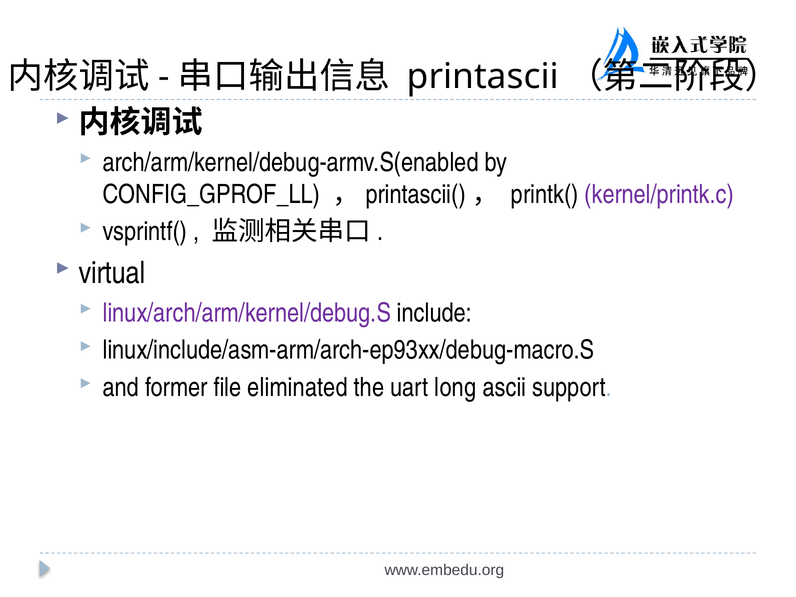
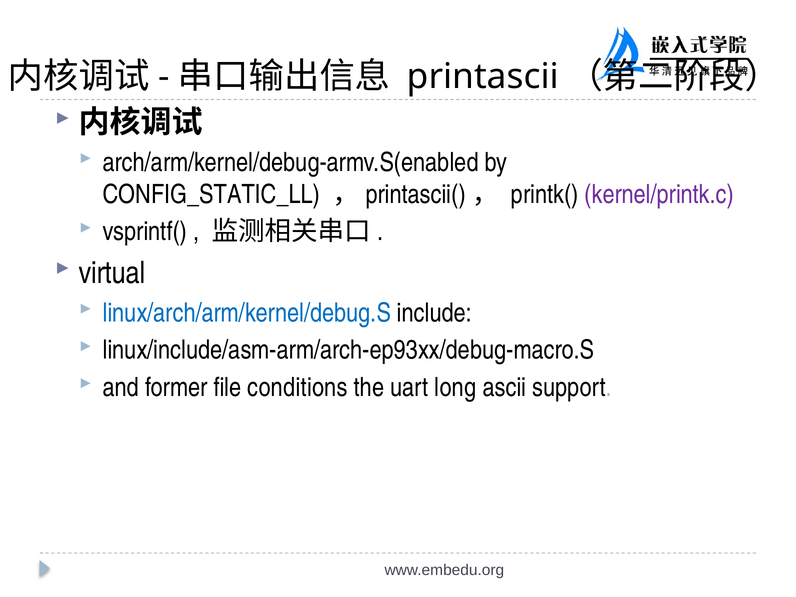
CONFIG_GPROF_LL: CONFIG_GPROF_LL -> CONFIG_STATIC_LL
linux/arch/arm/kernel/debug.S colour: purple -> blue
eliminated: eliminated -> conditions
